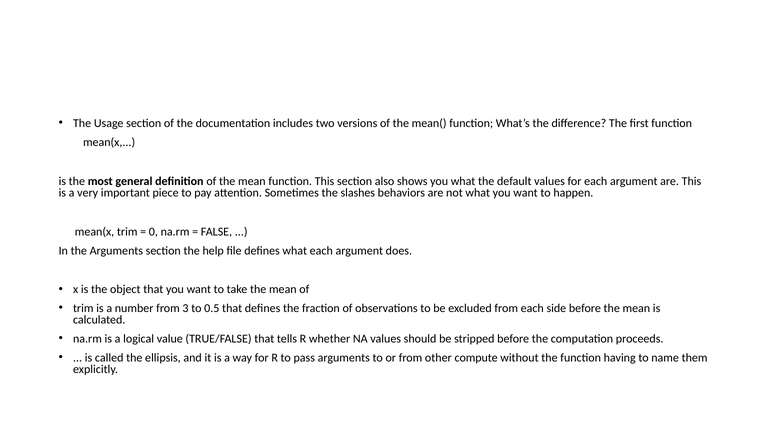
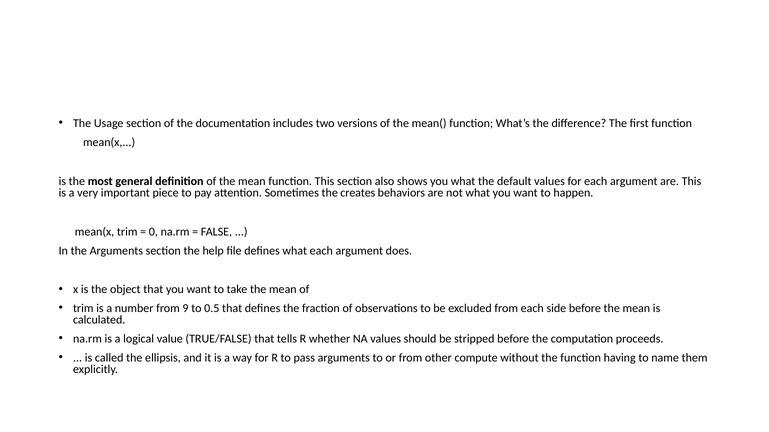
slashes: slashes -> creates
3: 3 -> 9
